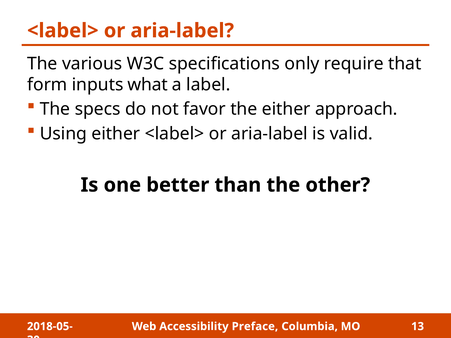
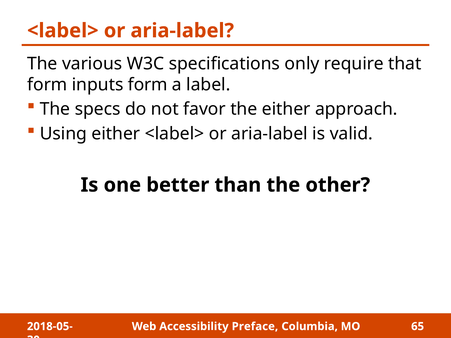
inputs what: what -> form
13: 13 -> 65
